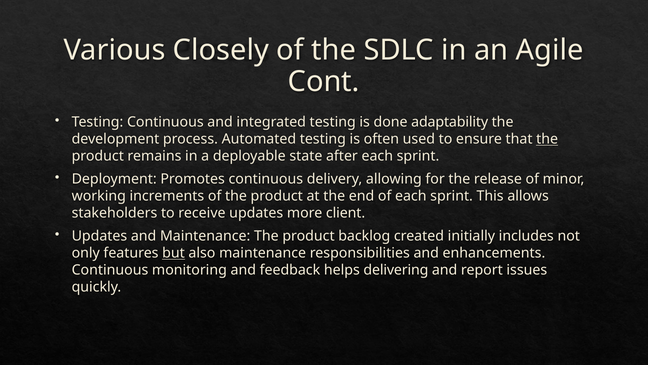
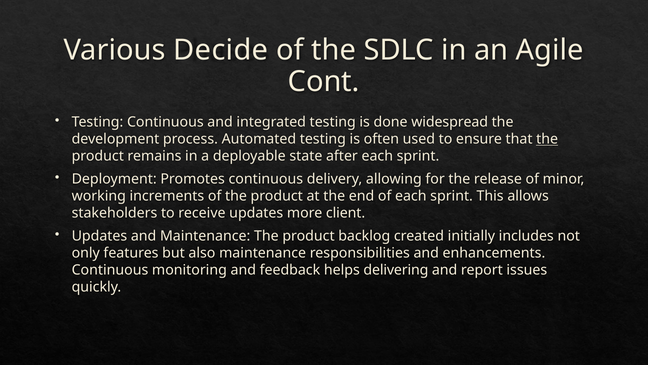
Closely: Closely -> Decide
adaptability: adaptability -> widespread
but underline: present -> none
